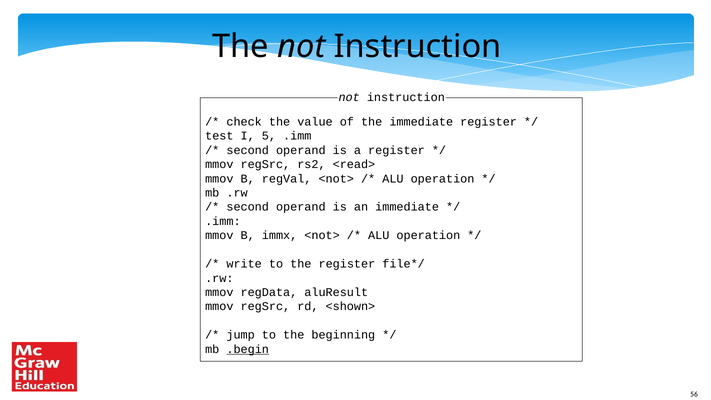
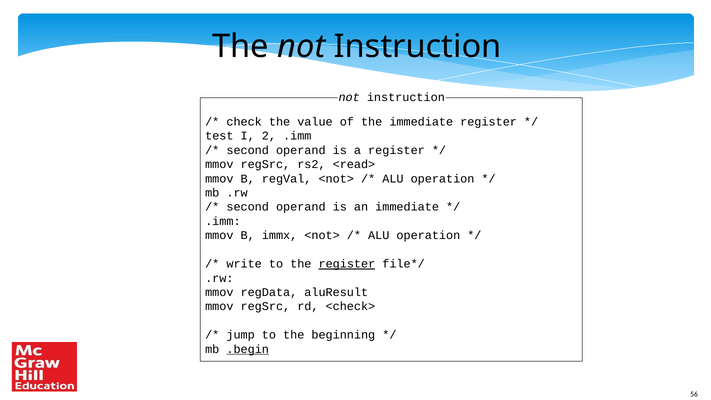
5: 5 -> 2
register at (347, 264) underline: none -> present
<shown>: <shown> -> <check>
